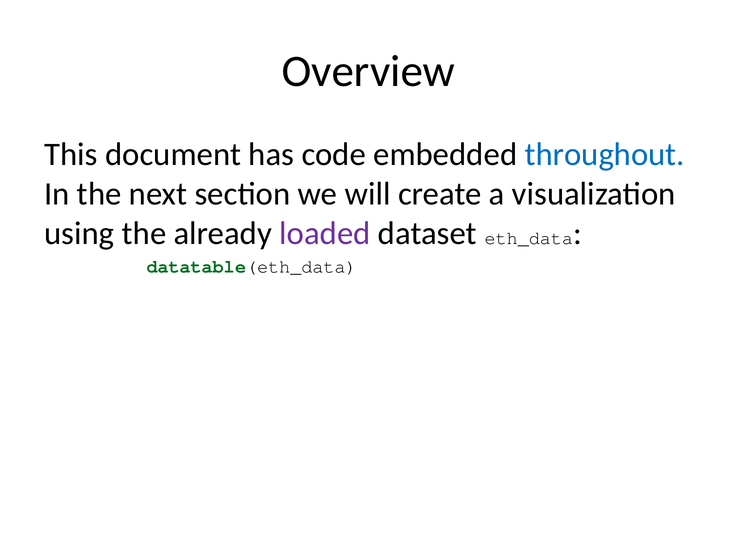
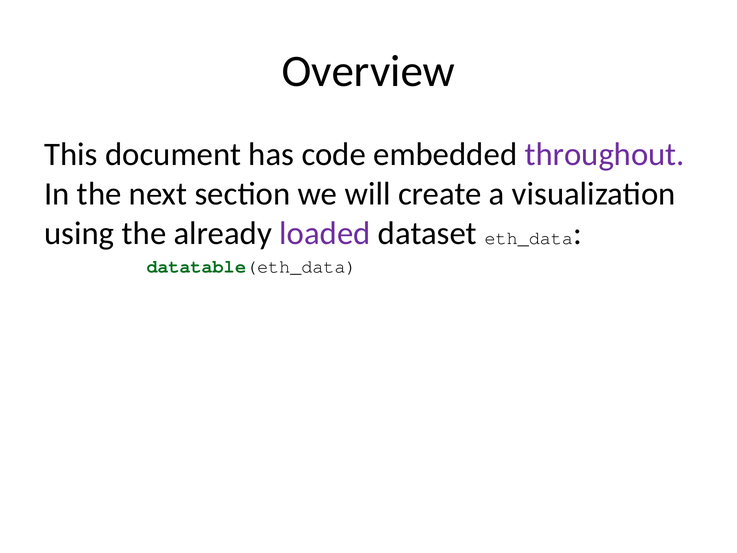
throughout colour: blue -> purple
